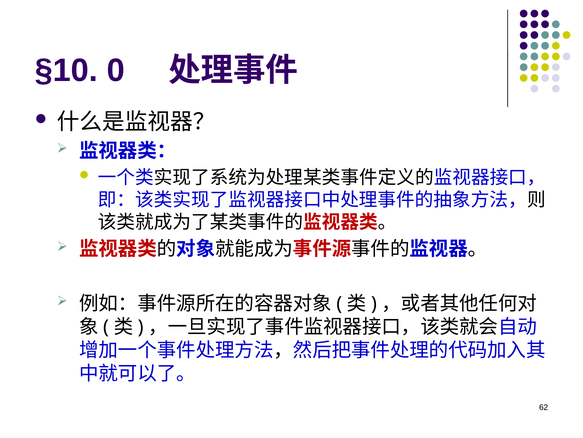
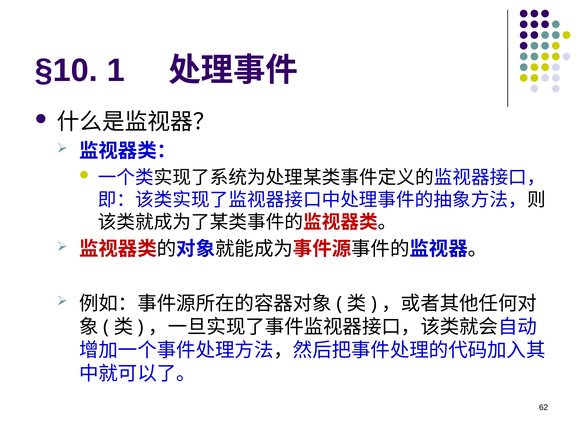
0: 0 -> 1
